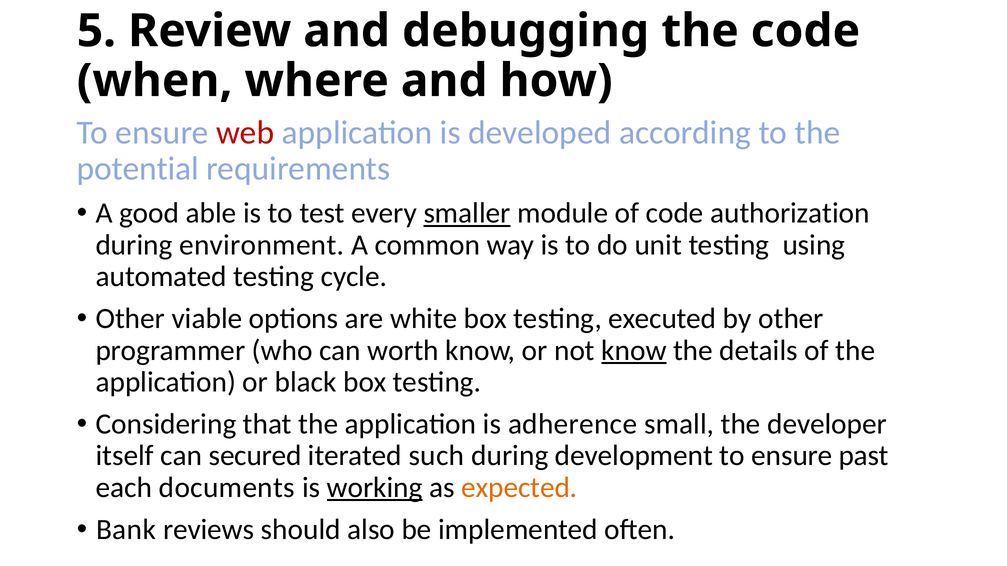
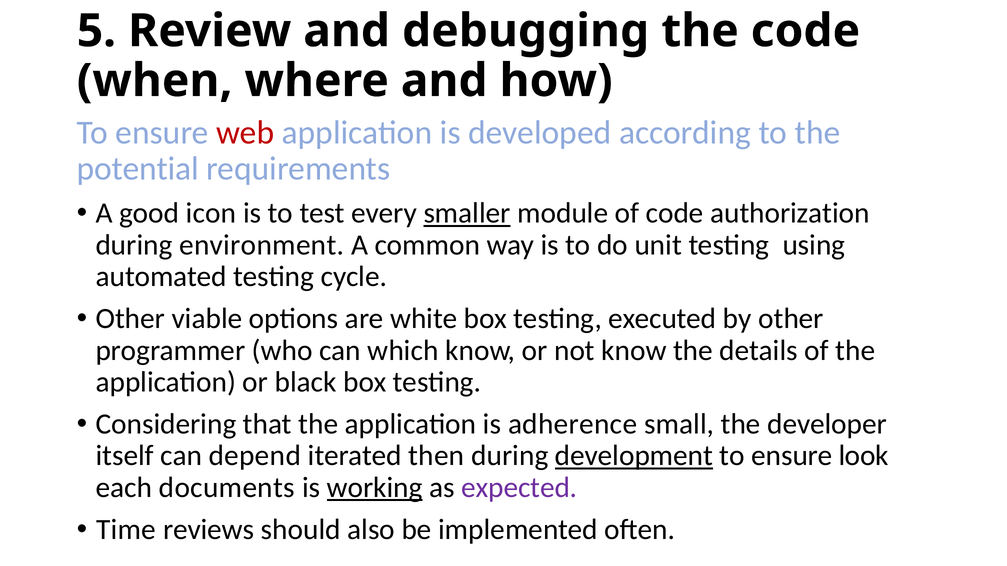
able: able -> icon
worth: worth -> which
know at (634, 351) underline: present -> none
secured: secured -> depend
such: such -> then
development underline: none -> present
past: past -> look
expected colour: orange -> purple
Bank: Bank -> Time
